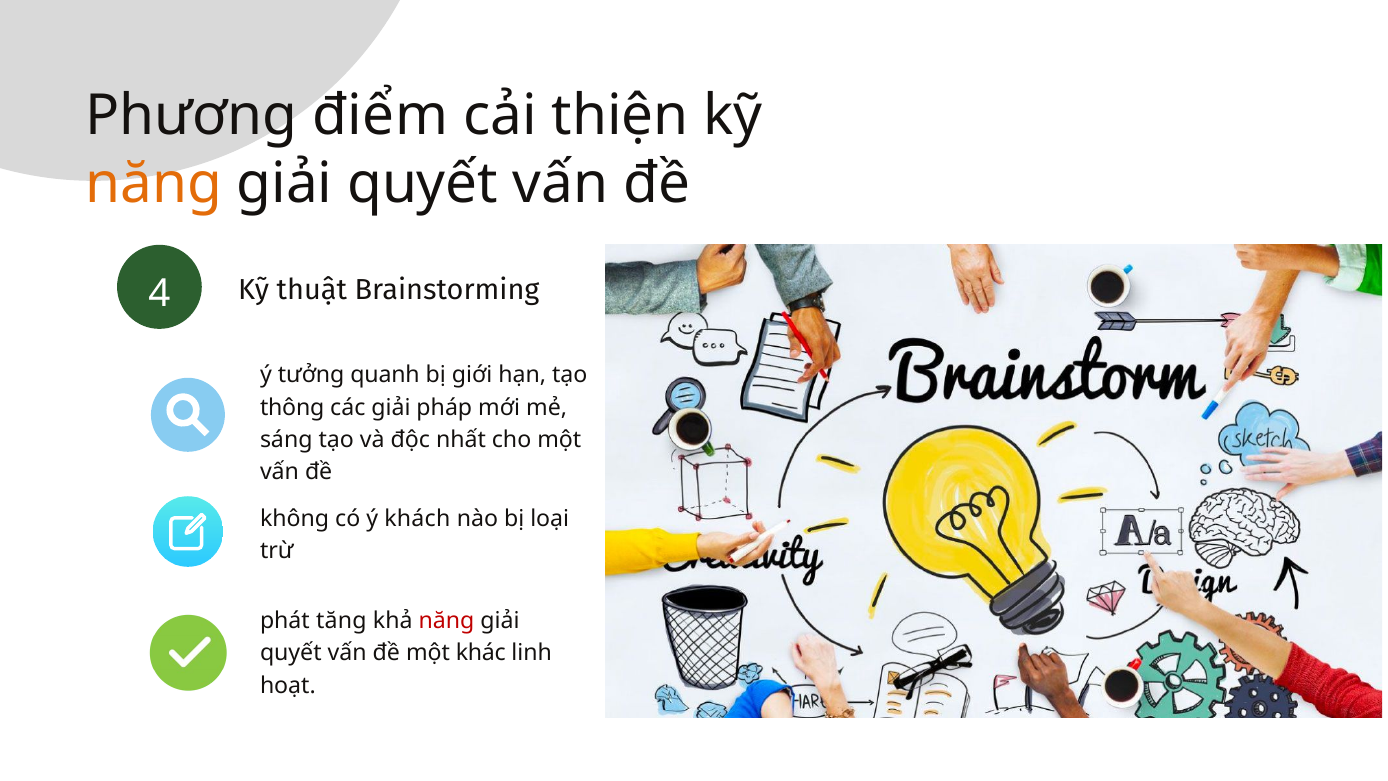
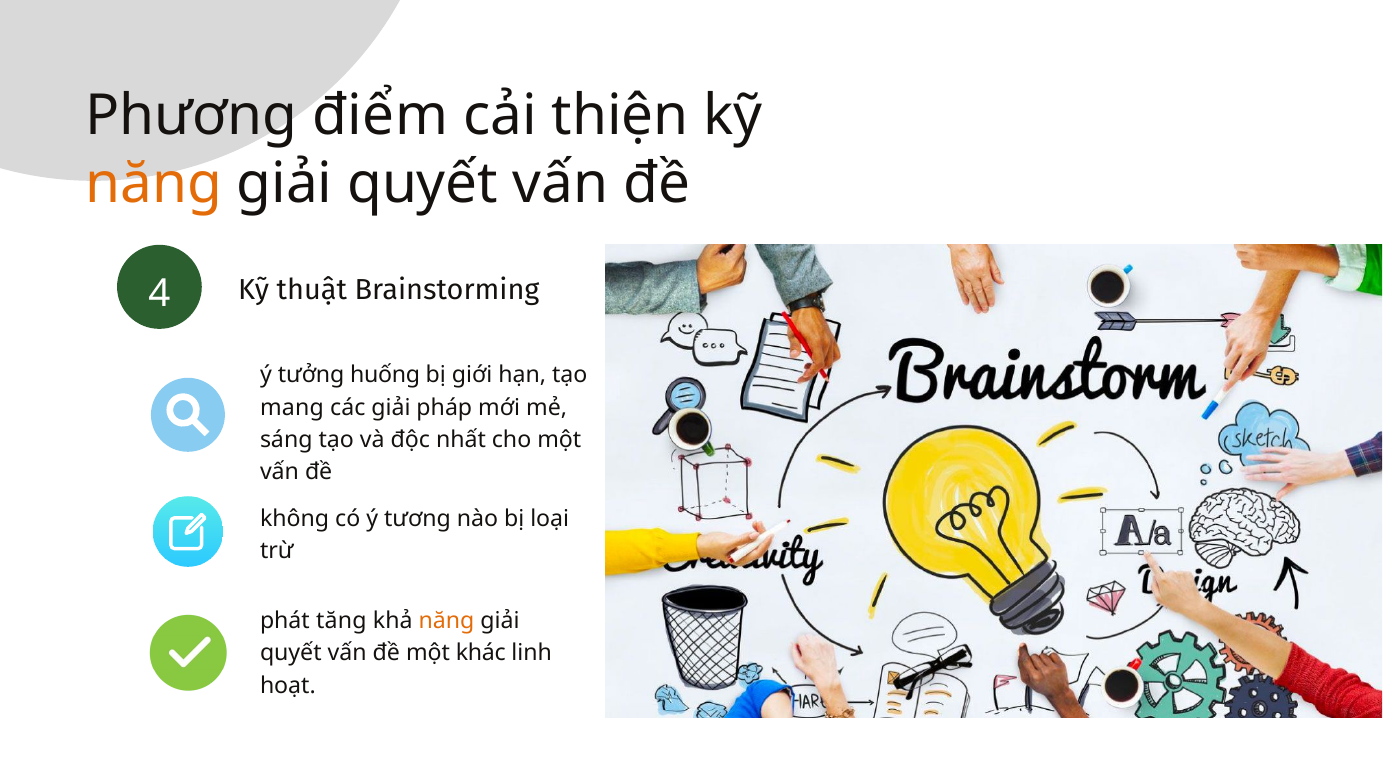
quanh: quanh -> huống
thông: thông -> mang
khách: khách -> tương
năng at (447, 621) colour: red -> orange
